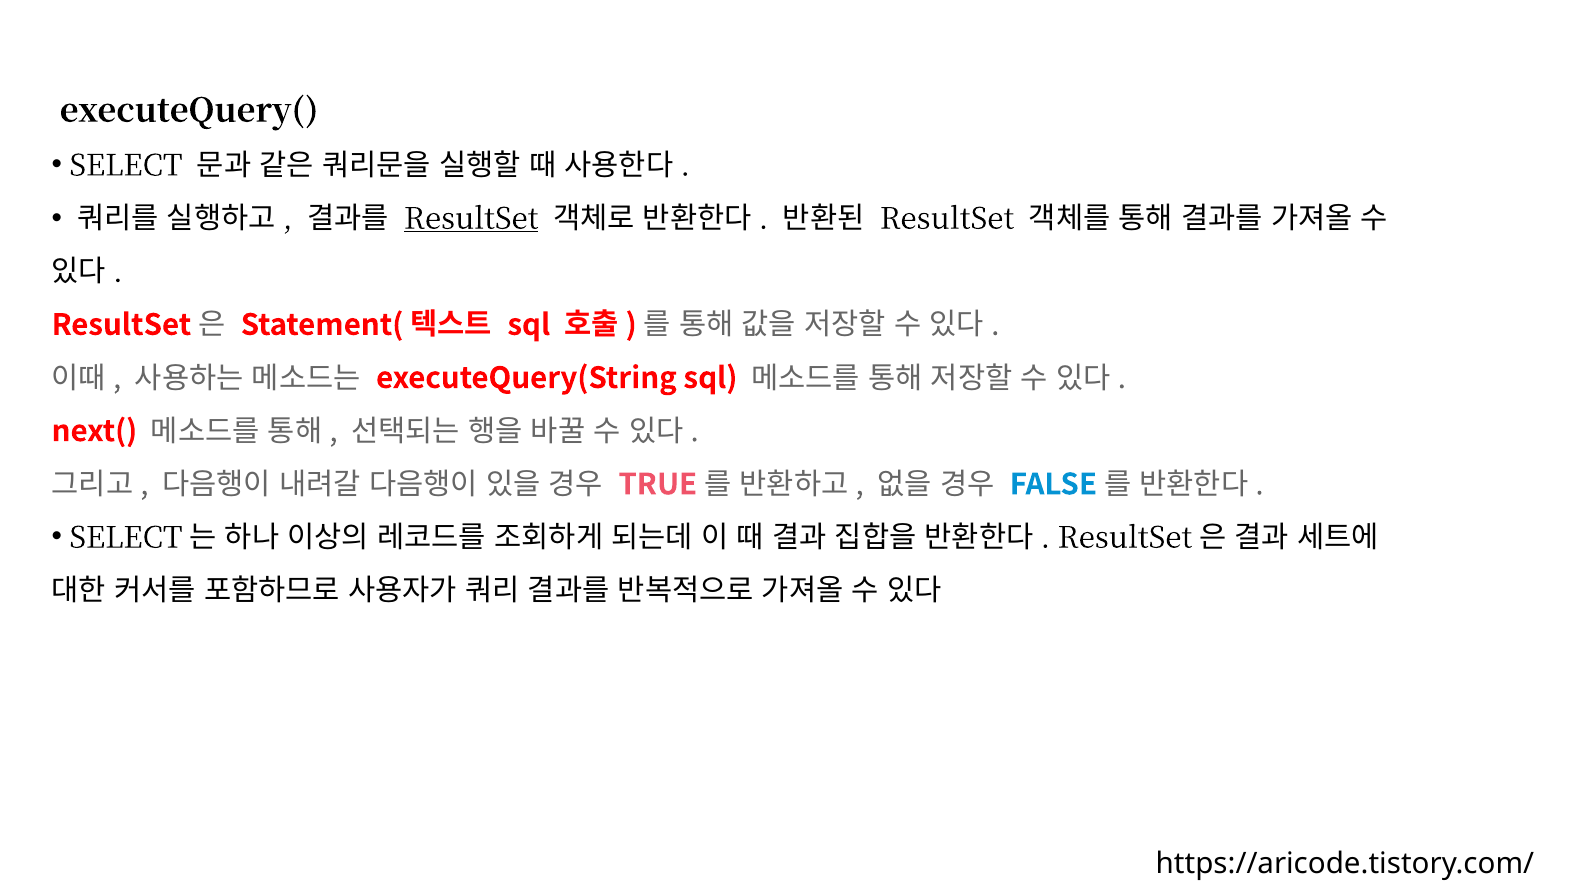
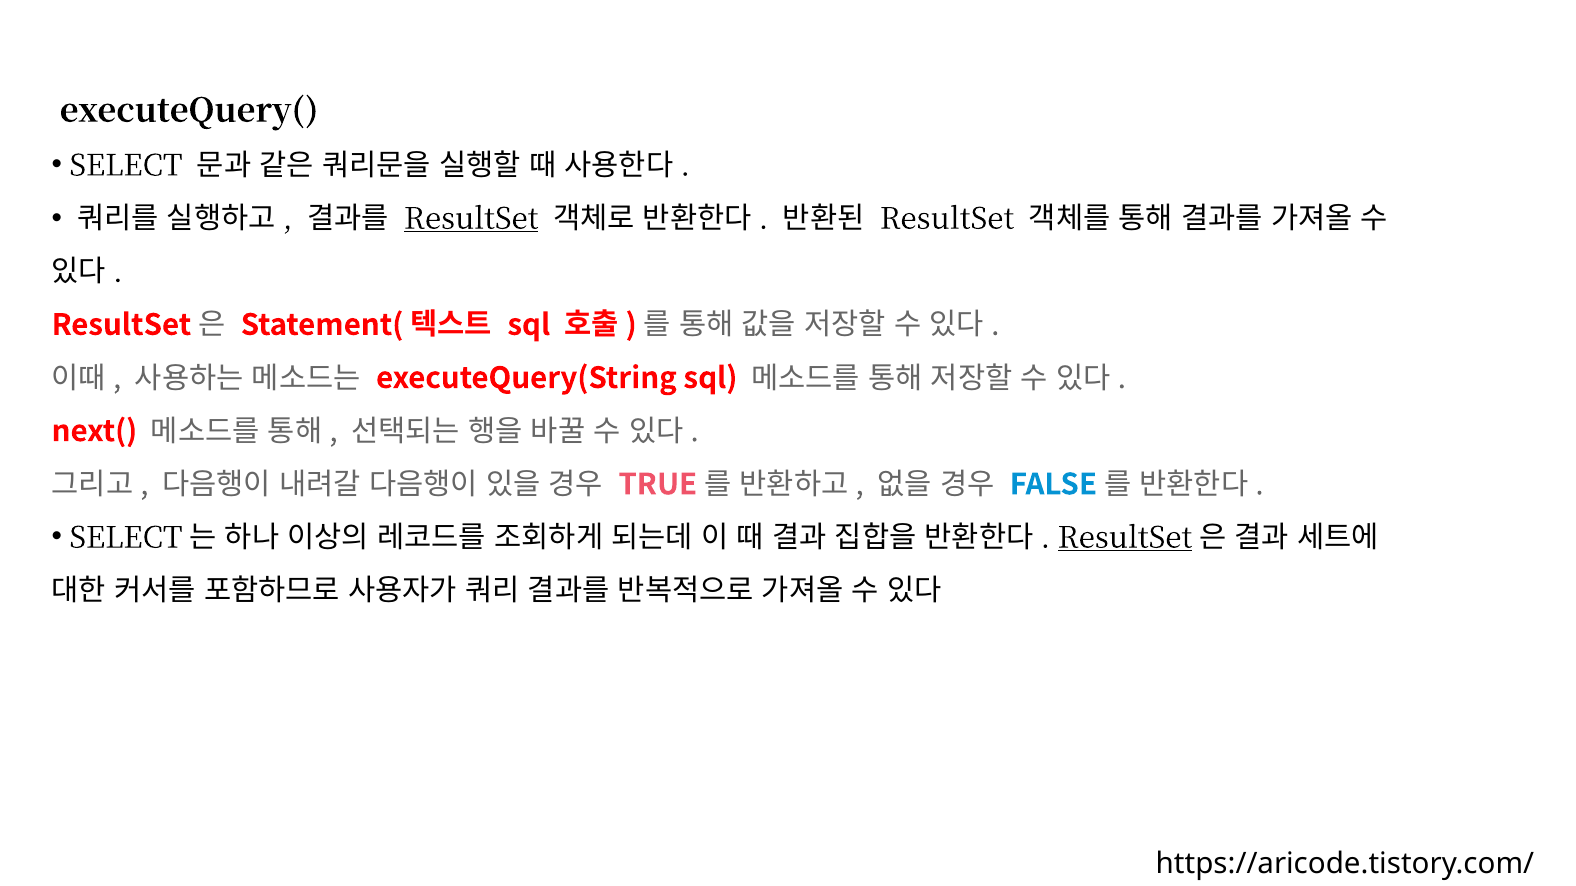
ResultSet at (1125, 538) underline: none -> present
